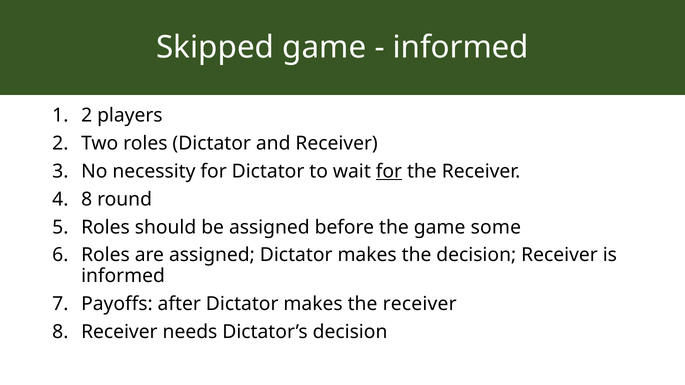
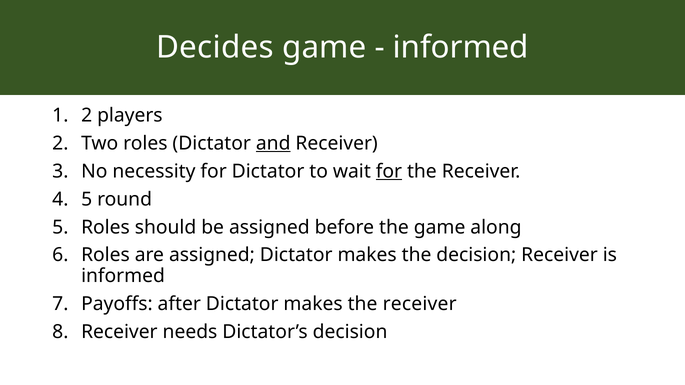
Skipped: Skipped -> Decides
and underline: none -> present
8 at (87, 199): 8 -> 5
some: some -> along
